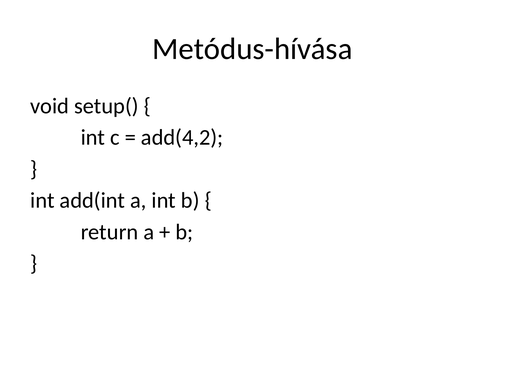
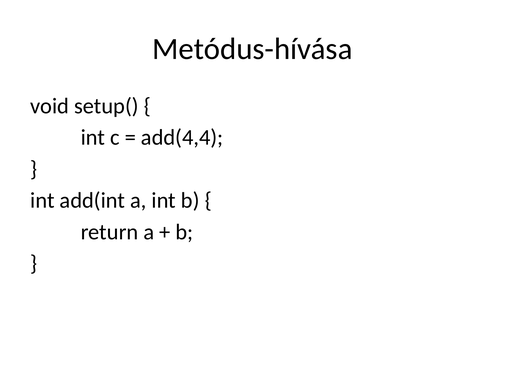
add(4,2: add(4,2 -> add(4,4
